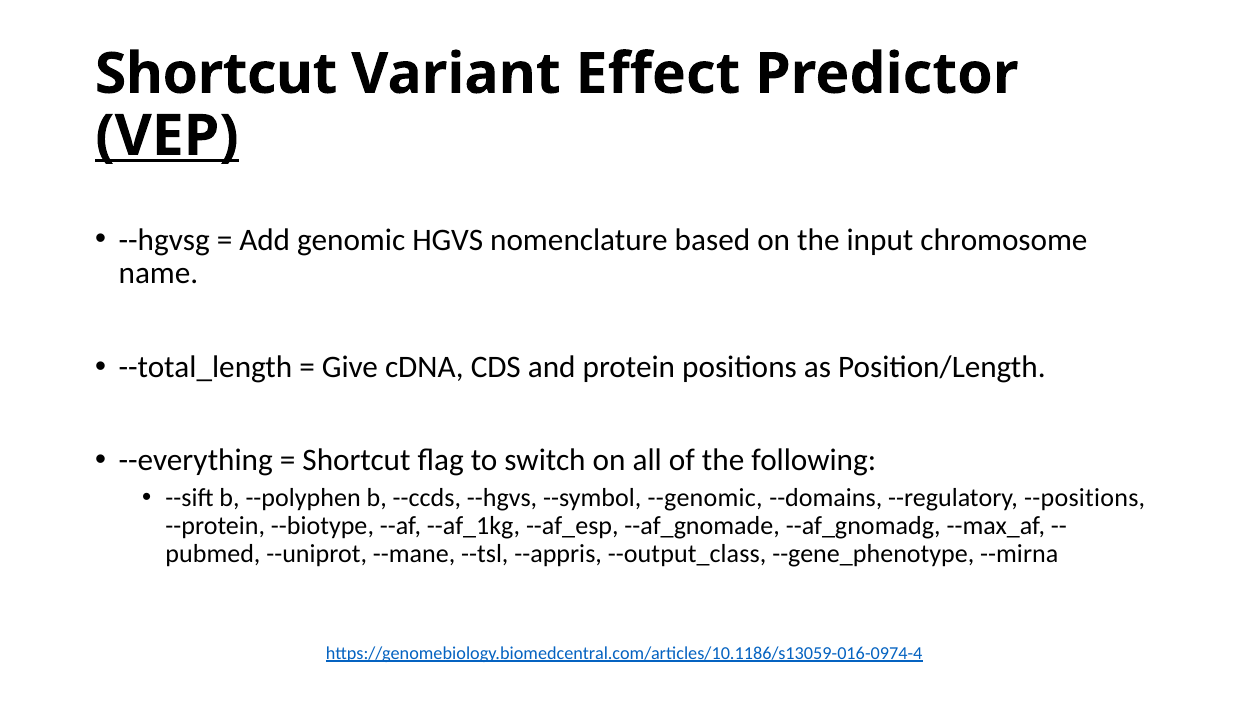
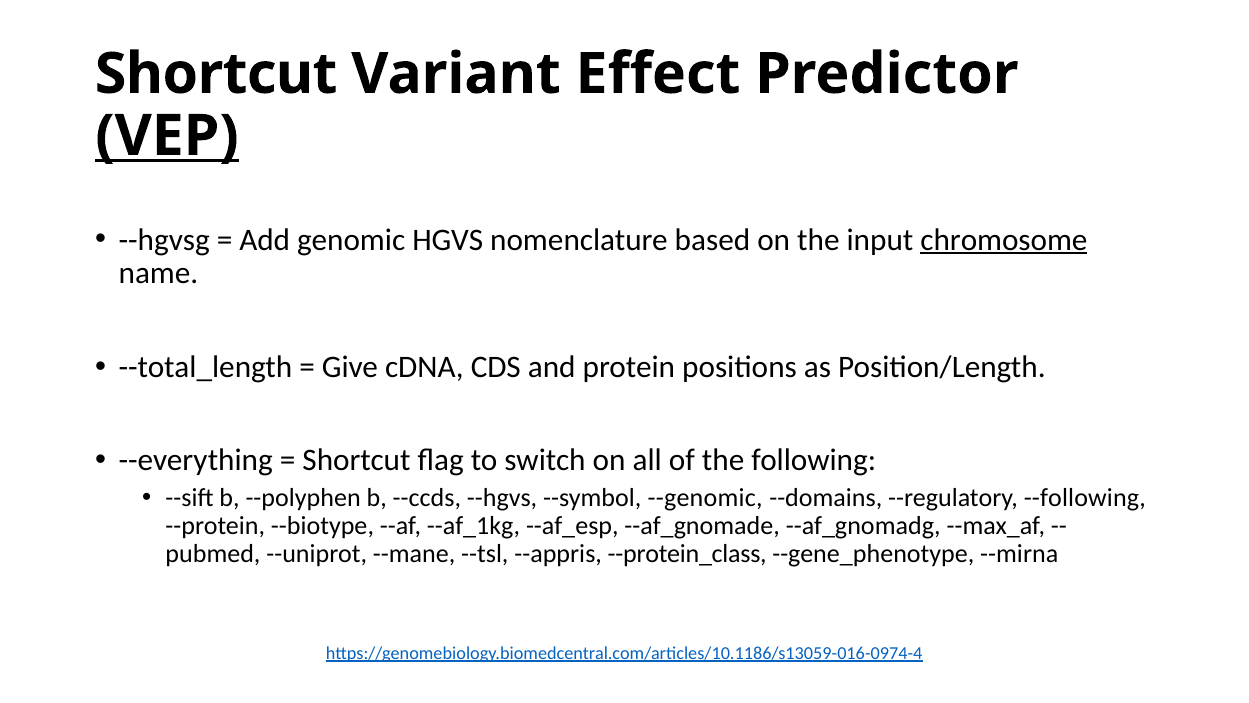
chromosome underline: none -> present
--positions: --positions -> --following
--output_class: --output_class -> --protein_class
